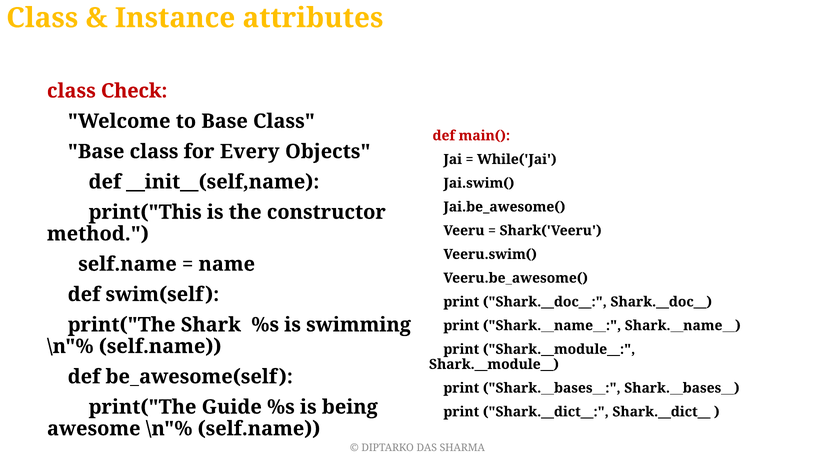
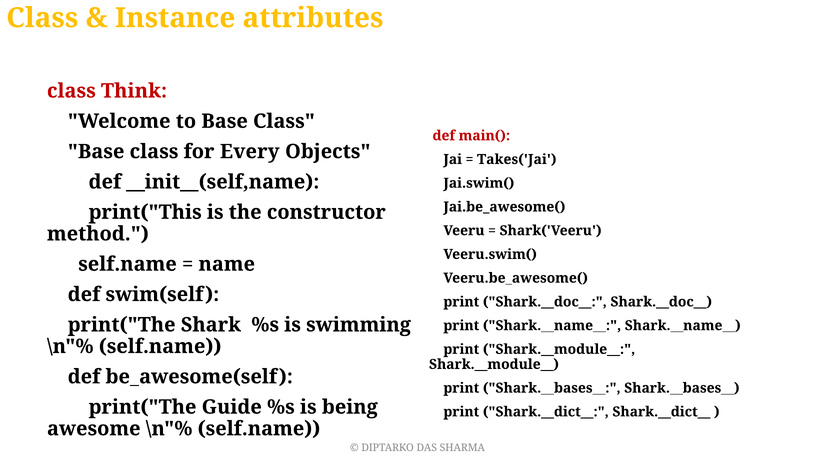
Check: Check -> Think
While('Jai: While('Jai -> Takes('Jai
